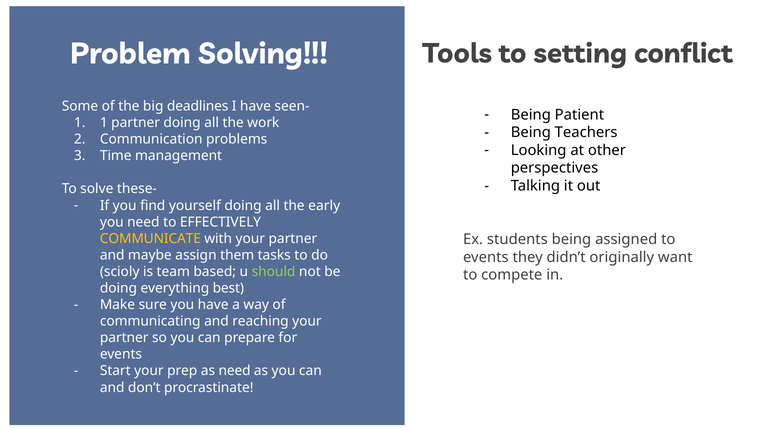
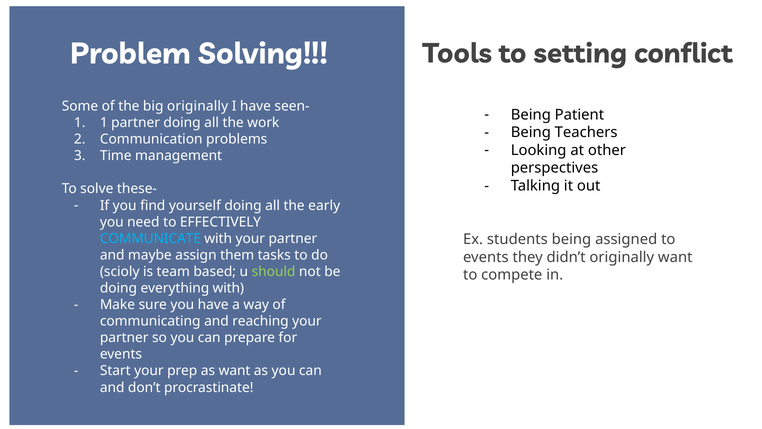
big deadlines: deadlines -> originally
COMMUNICATE colour: yellow -> light blue
everything best: best -> with
as need: need -> want
